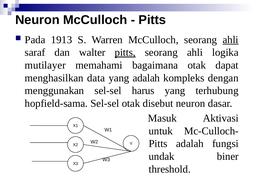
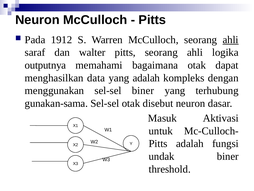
1913: 1913 -> 1912
pitts at (125, 52) underline: present -> none
mutilayer: mutilayer -> outputnya
sel-sel harus: harus -> biner
hopfield-sama: hopfield-sama -> gunakan-sama
